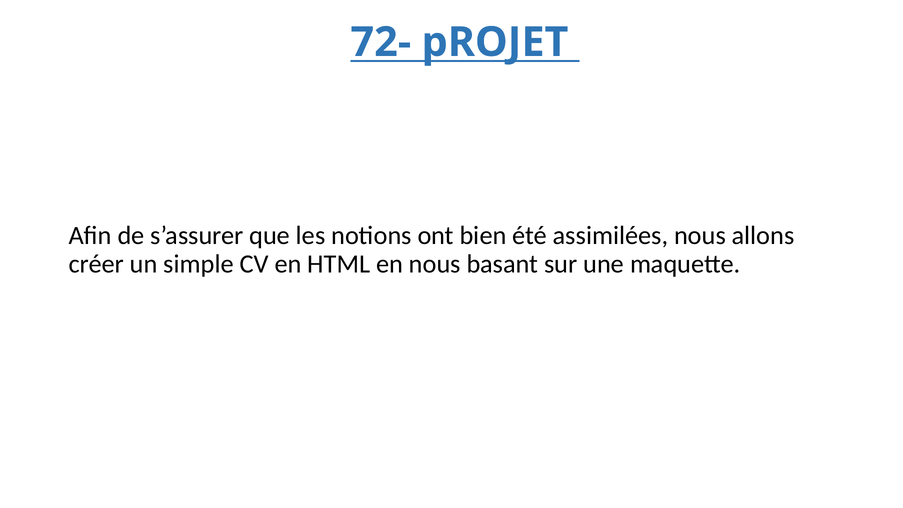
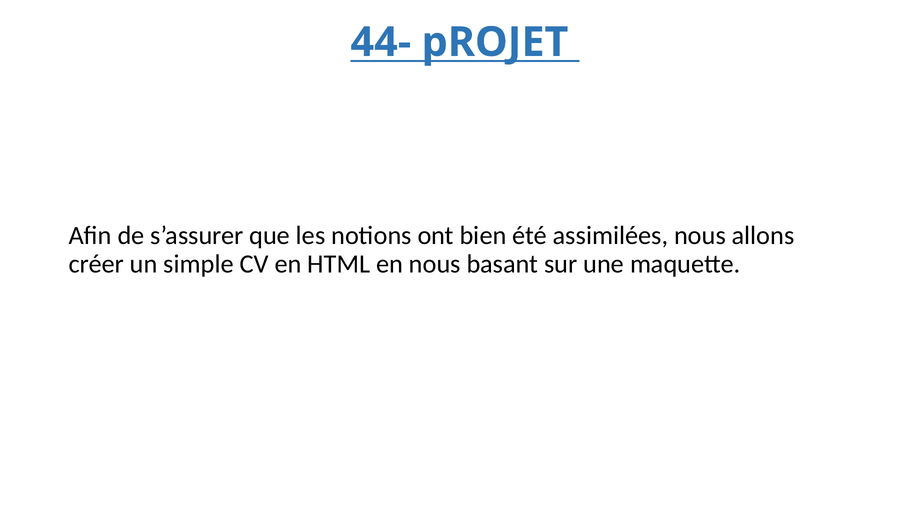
72-: 72- -> 44-
